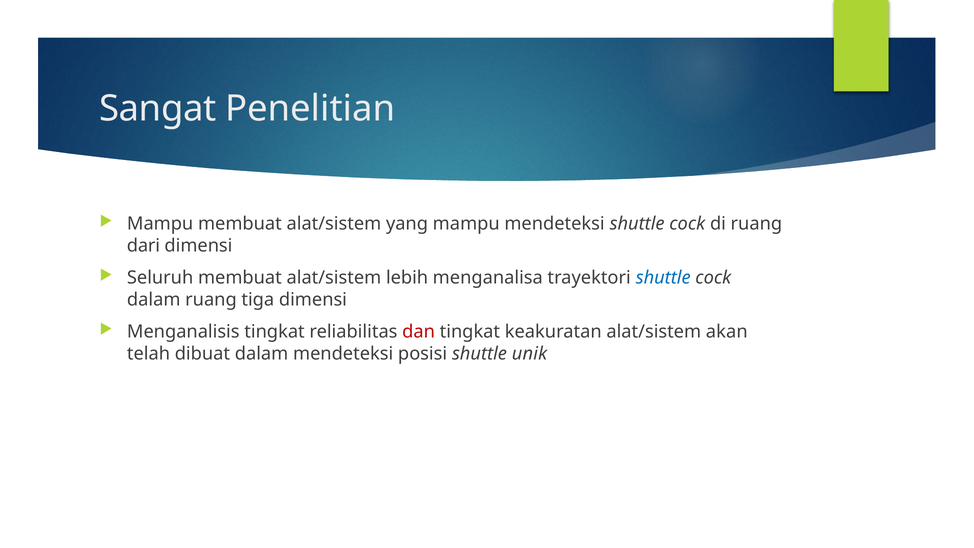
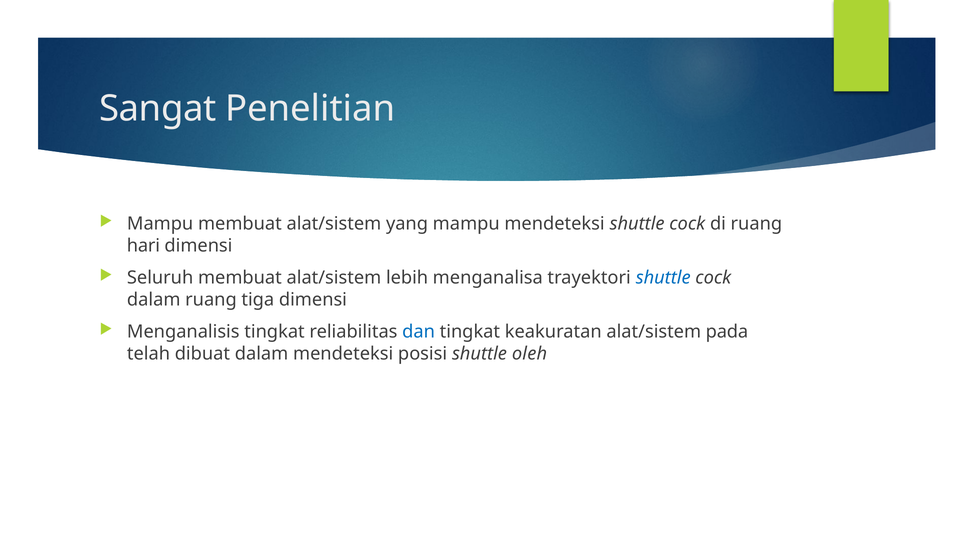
dari: dari -> hari
dan colour: red -> blue
akan: akan -> pada
unik: unik -> oleh
